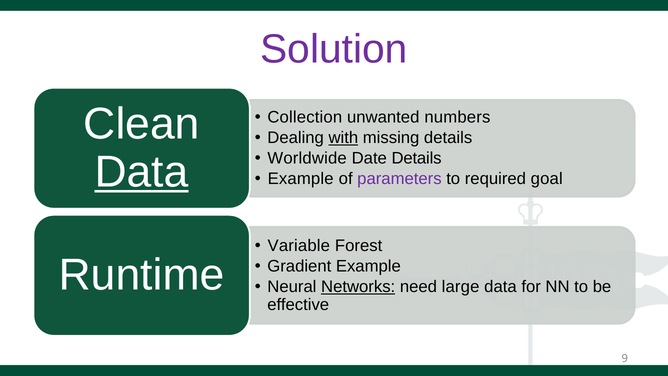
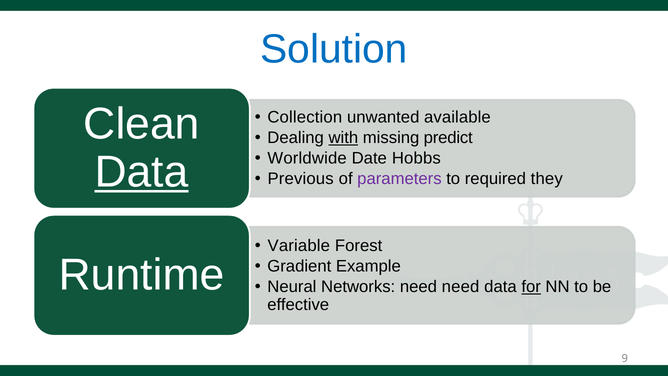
Solution colour: purple -> blue
numbers: numbers -> available
missing details: details -> predict
Date Details: Details -> Hobbs
Example at (301, 179): Example -> Previous
goal: goal -> they
Networks underline: present -> none
need large: large -> need
for underline: none -> present
